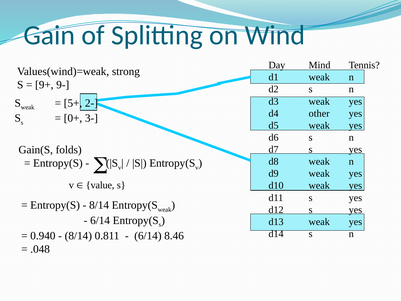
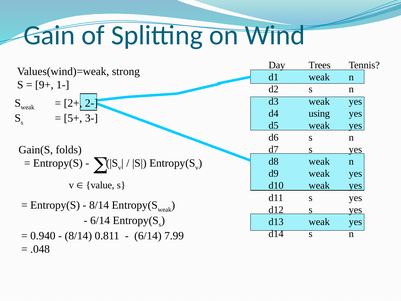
Mind: Mind -> Trees
9-: 9- -> 1-
5+: 5+ -> 2+
other: other -> using
0+: 0+ -> 5+
8.46: 8.46 -> 7.99
